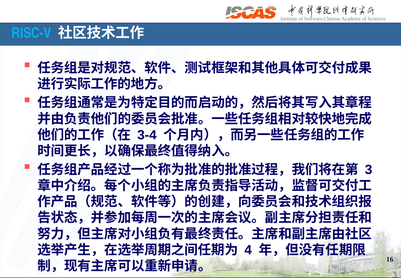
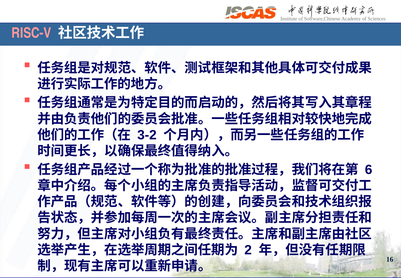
RISC-V colour: light blue -> pink
3-4: 3-4 -> 3-2
3: 3 -> 6
4: 4 -> 2
